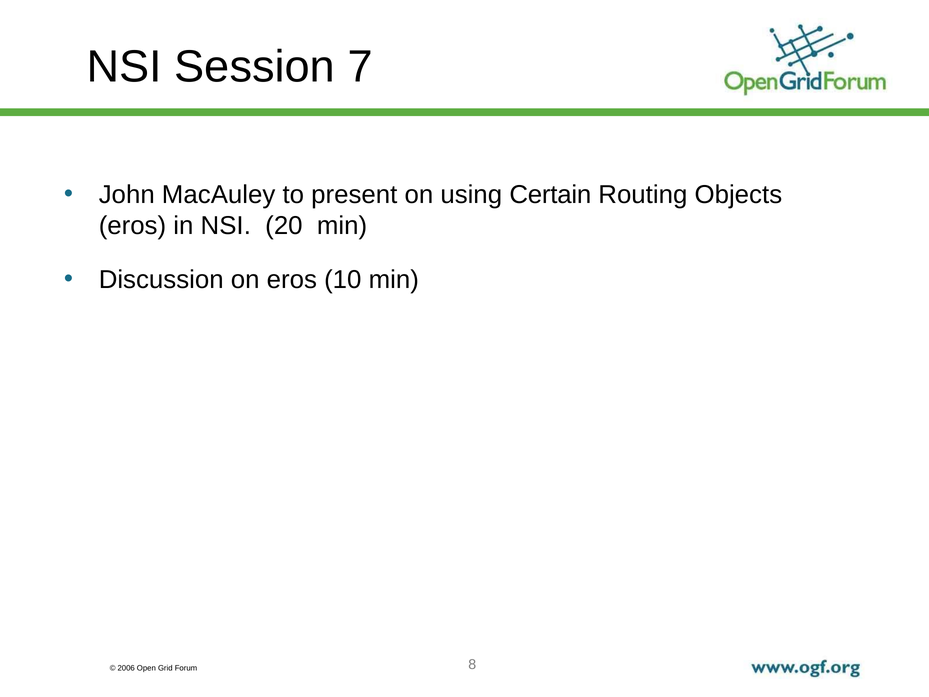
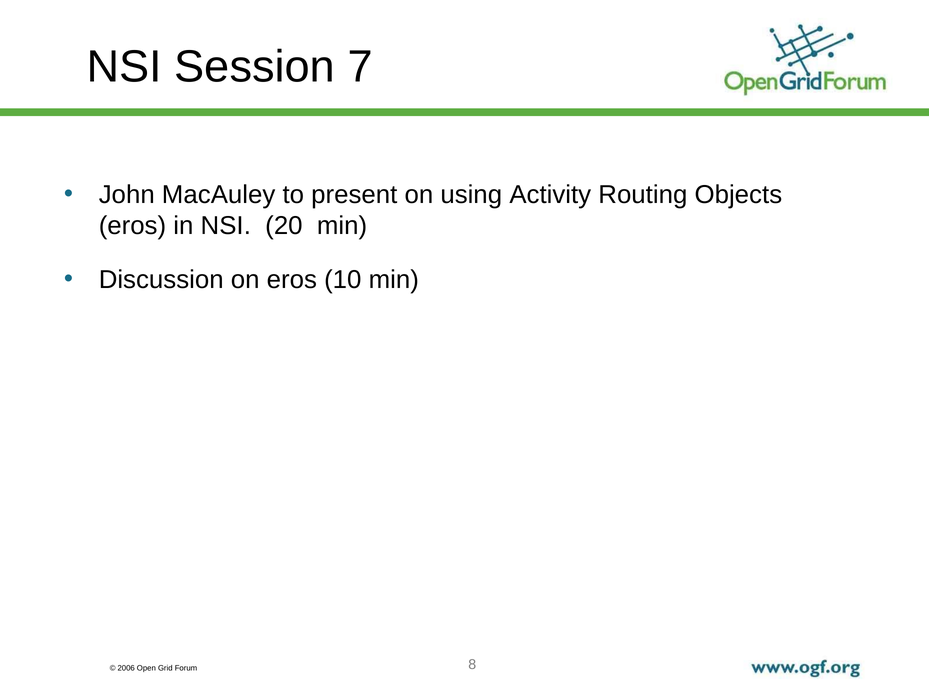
Certain: Certain -> Activity
